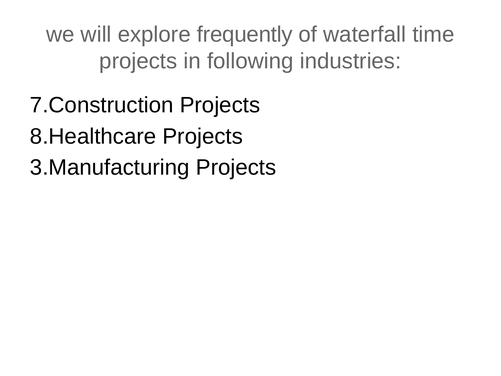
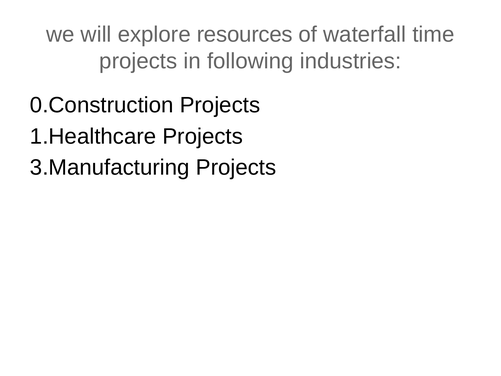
frequently: frequently -> resources
7.Construction: 7.Construction -> 0.Construction
8.Healthcare: 8.Healthcare -> 1.Healthcare
